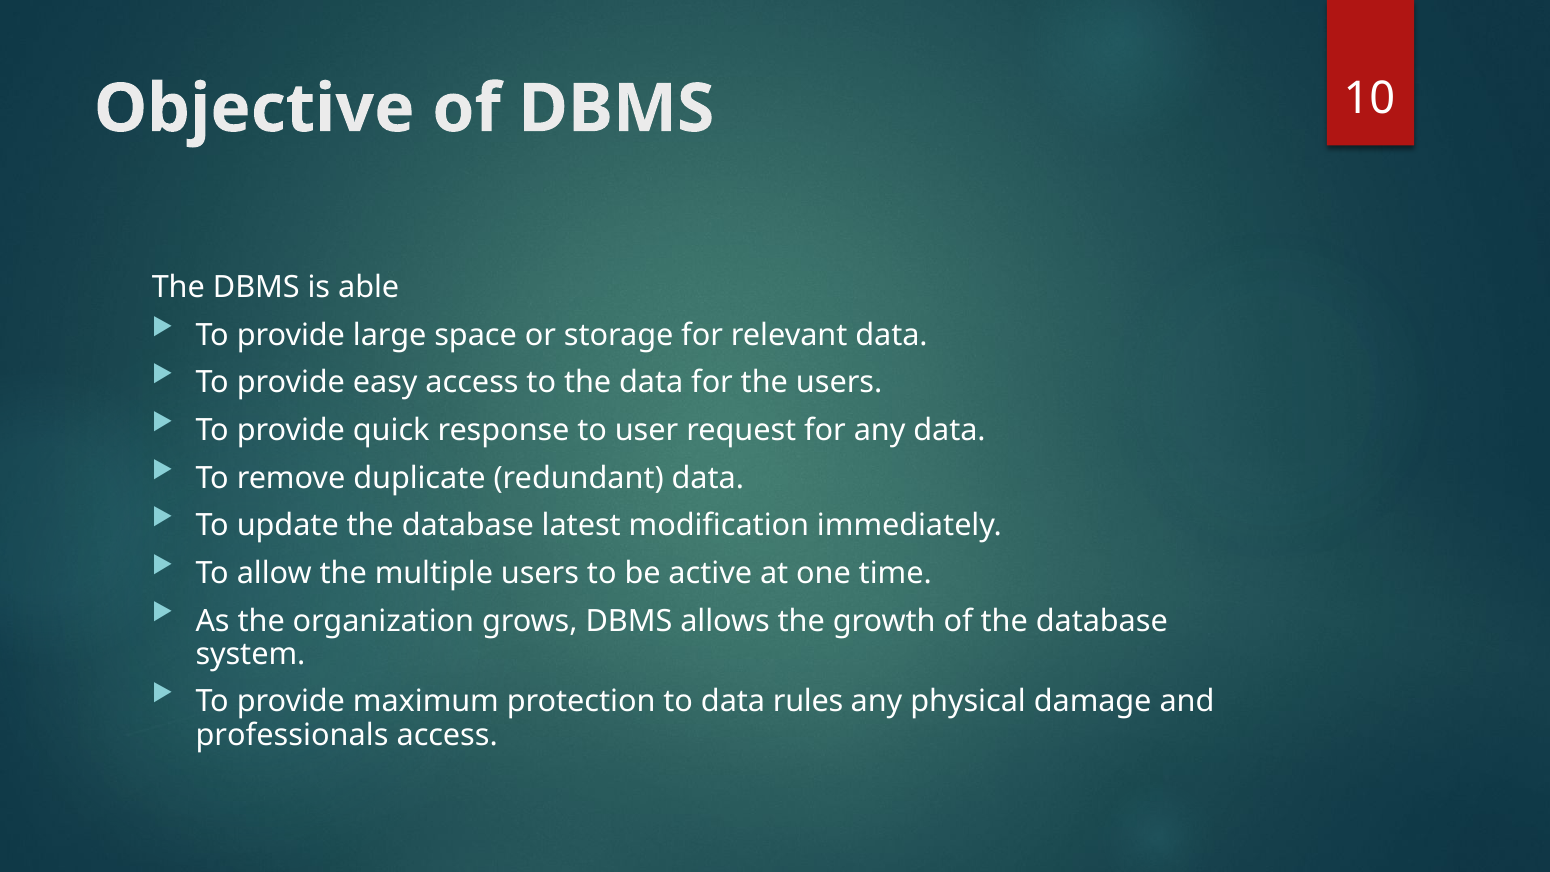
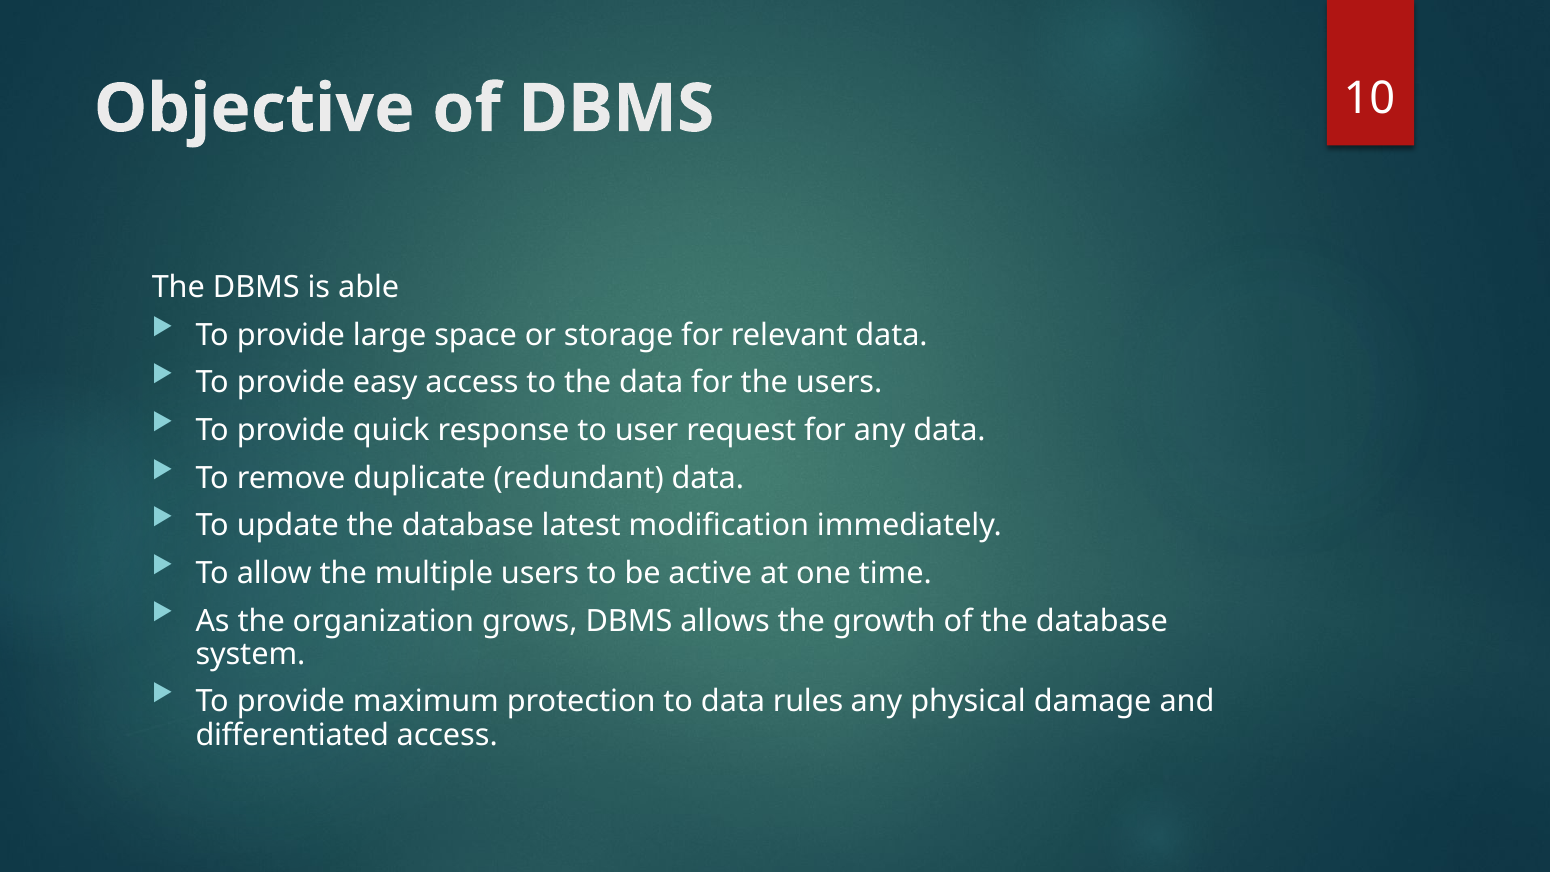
professionals: professionals -> differentiated
